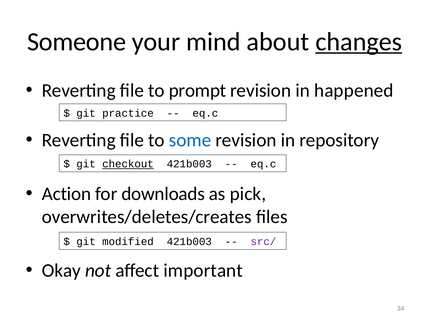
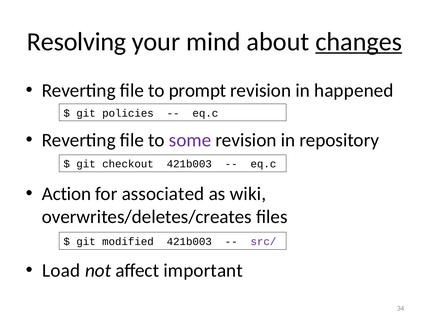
Someone: Someone -> Resolving
practice: practice -> policies
some colour: blue -> purple
checkout underline: present -> none
downloads: downloads -> associated
pick: pick -> wiki
Okay: Okay -> Load
